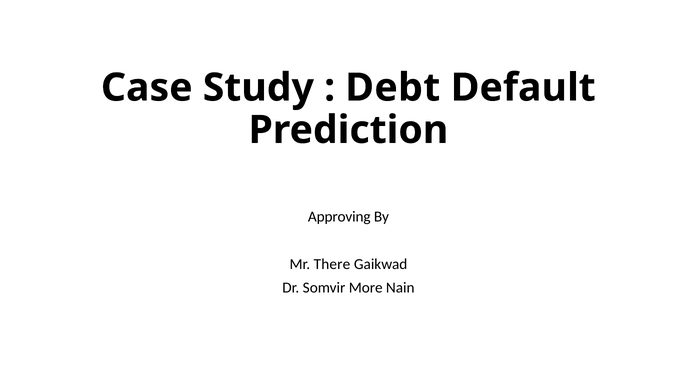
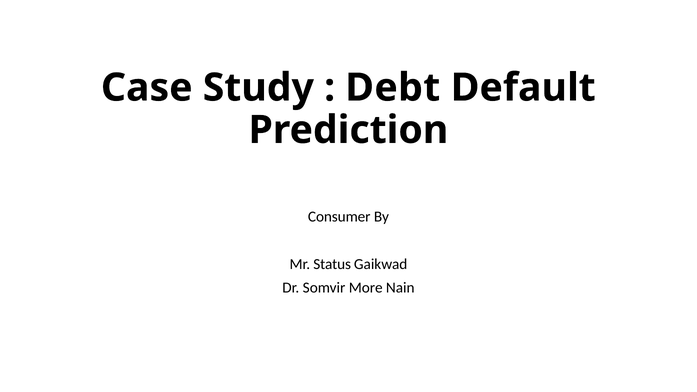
Approving: Approving -> Consumer
There: There -> Status
